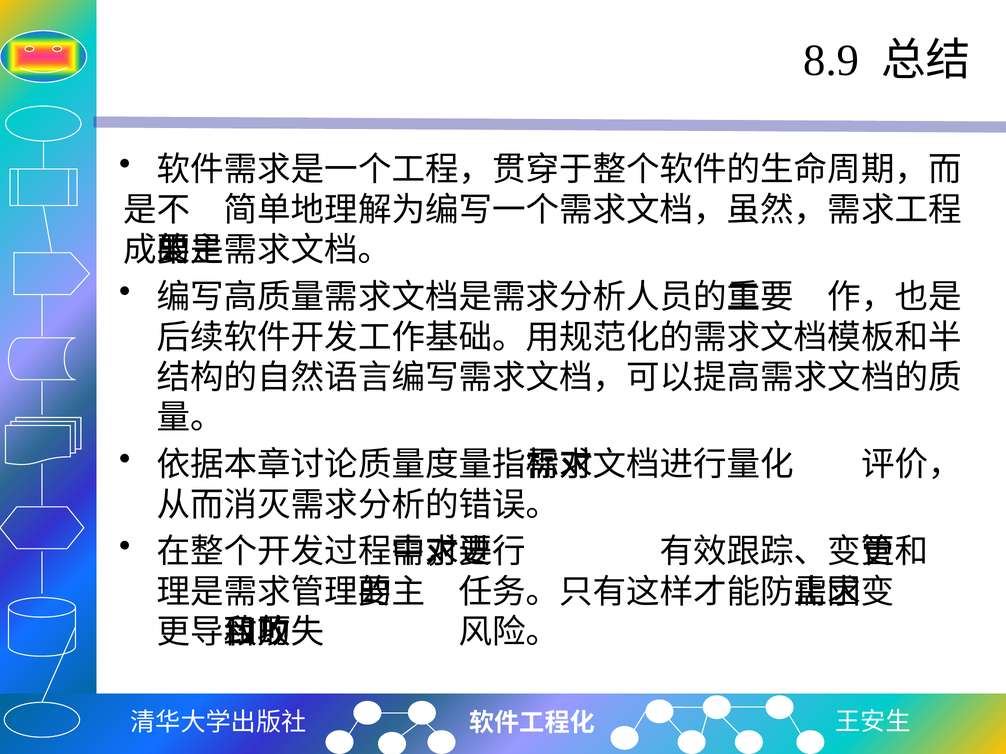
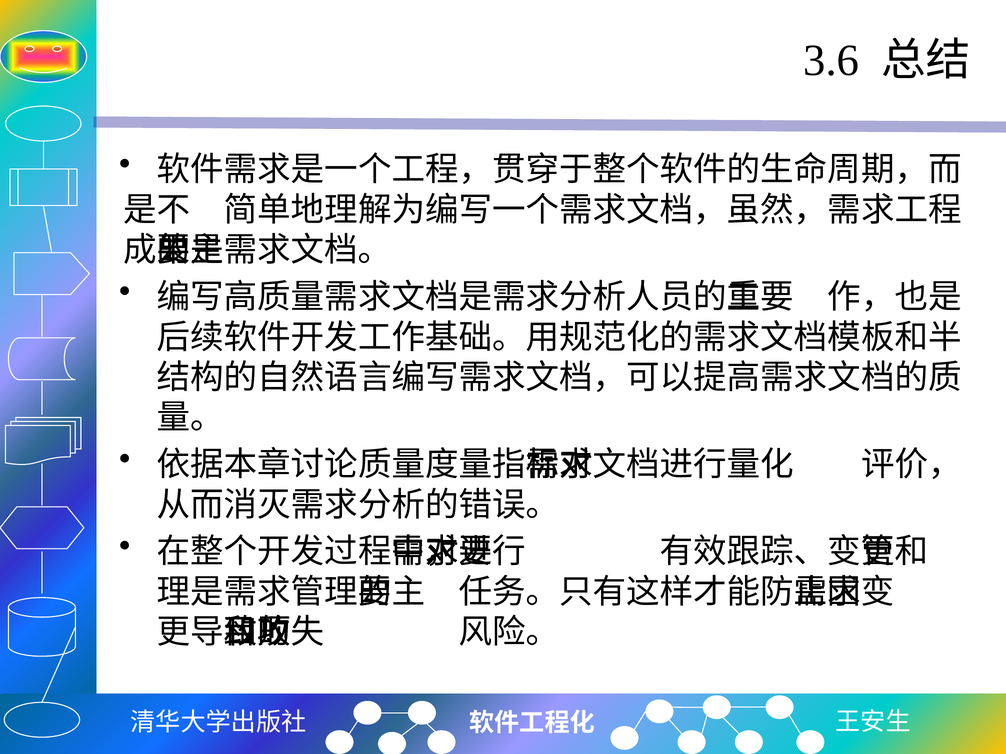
8.9: 8.9 -> 3.6
